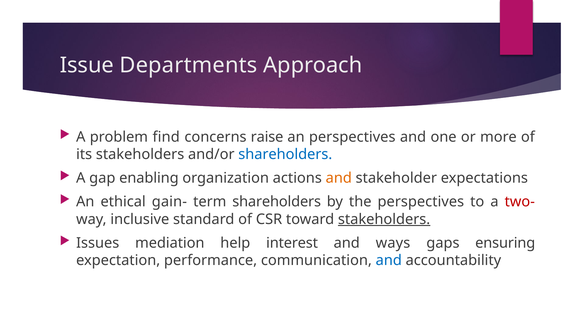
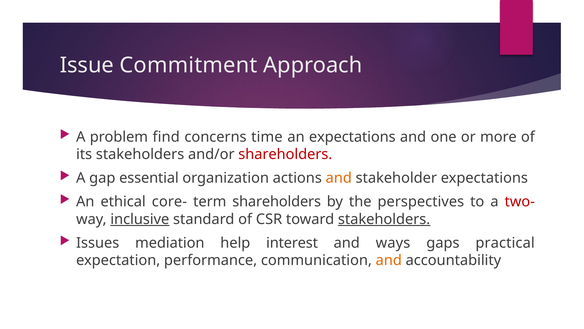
Departments: Departments -> Commitment
raise: raise -> time
an perspectives: perspectives -> expectations
shareholders at (285, 154) colour: blue -> red
enabling: enabling -> essential
gain-: gain- -> core-
inclusive underline: none -> present
ensuring: ensuring -> practical
and at (389, 260) colour: blue -> orange
